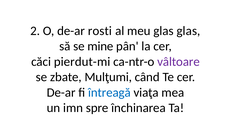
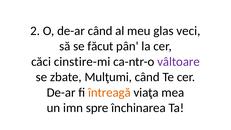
de-ar rosti: rosti -> când
glas glas: glas -> veci
mine: mine -> făcut
pierdut-mi: pierdut-mi -> cinstire-mi
întreagă colour: blue -> orange
